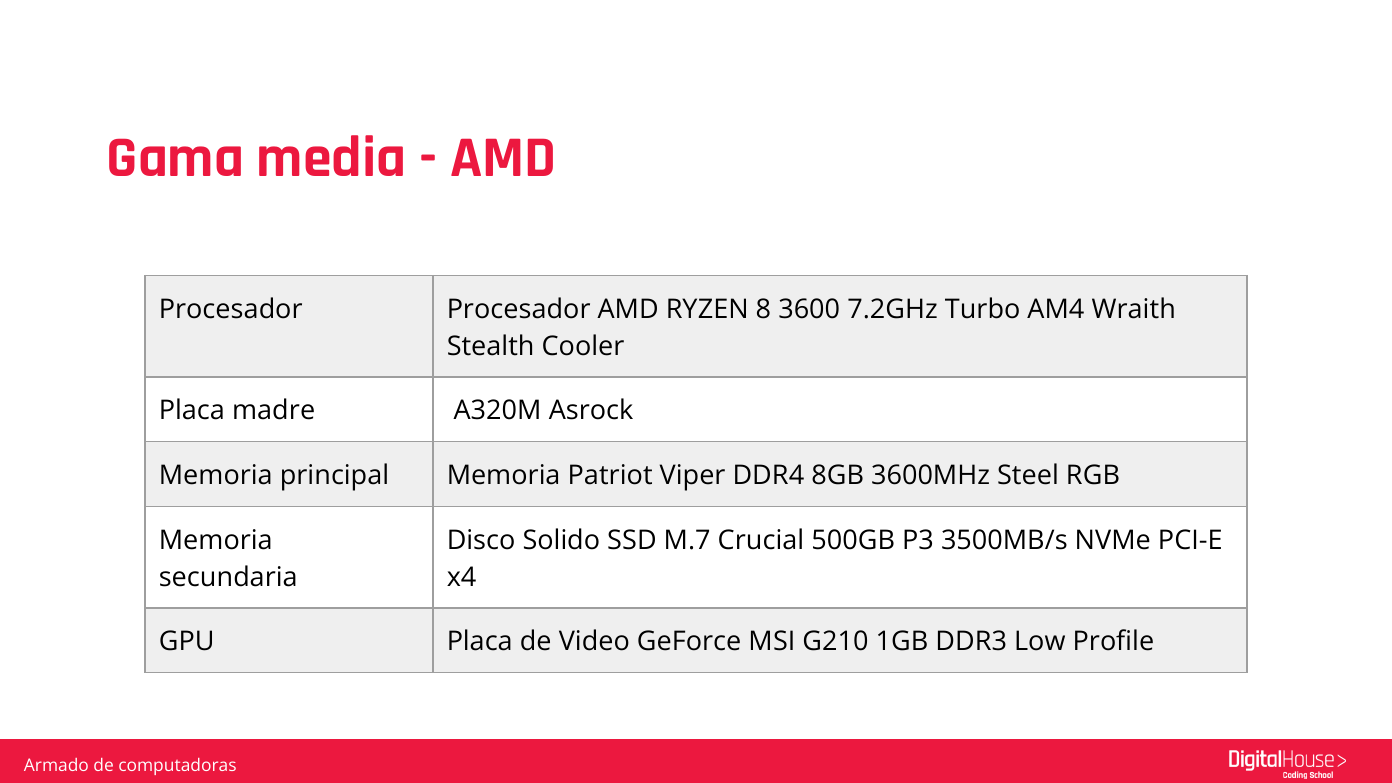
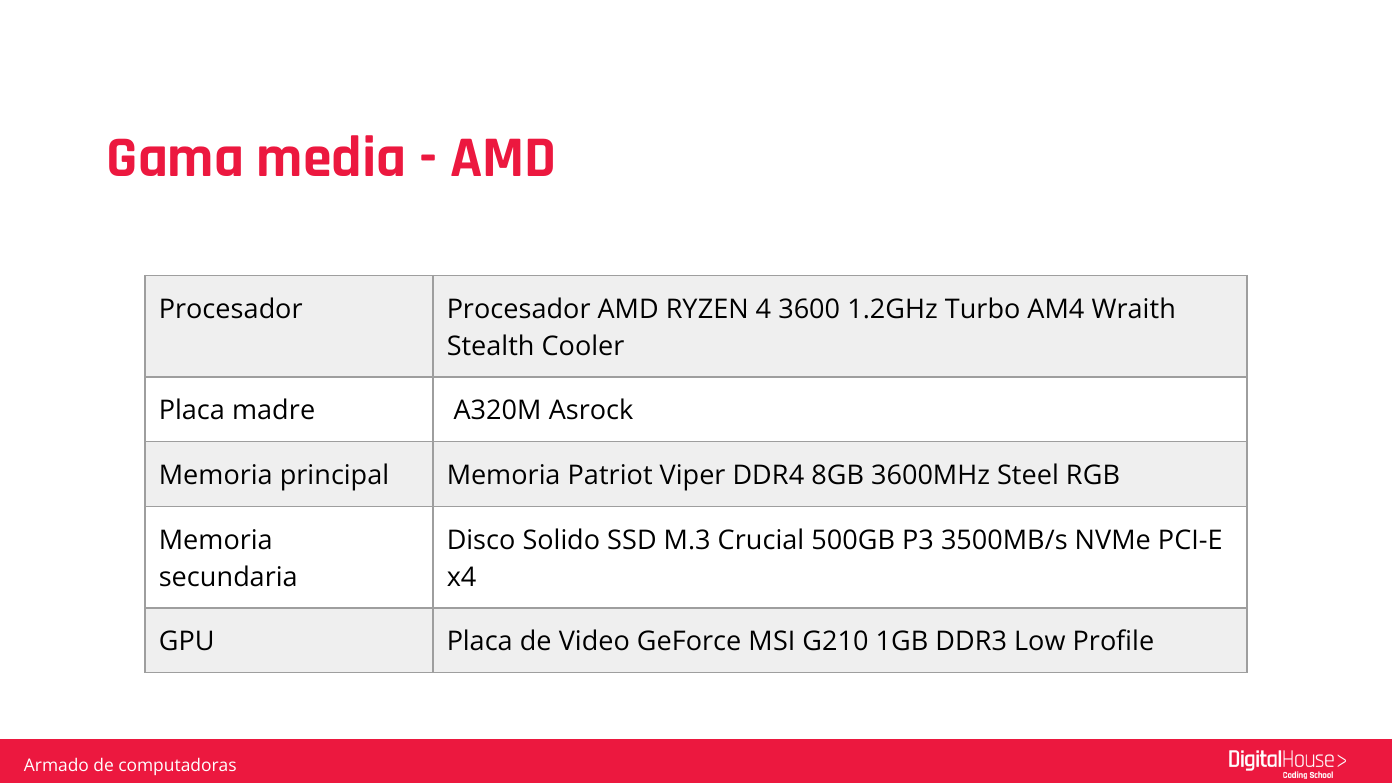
8: 8 -> 4
7.2GHz: 7.2GHz -> 1.2GHz
M.7: M.7 -> M.3
